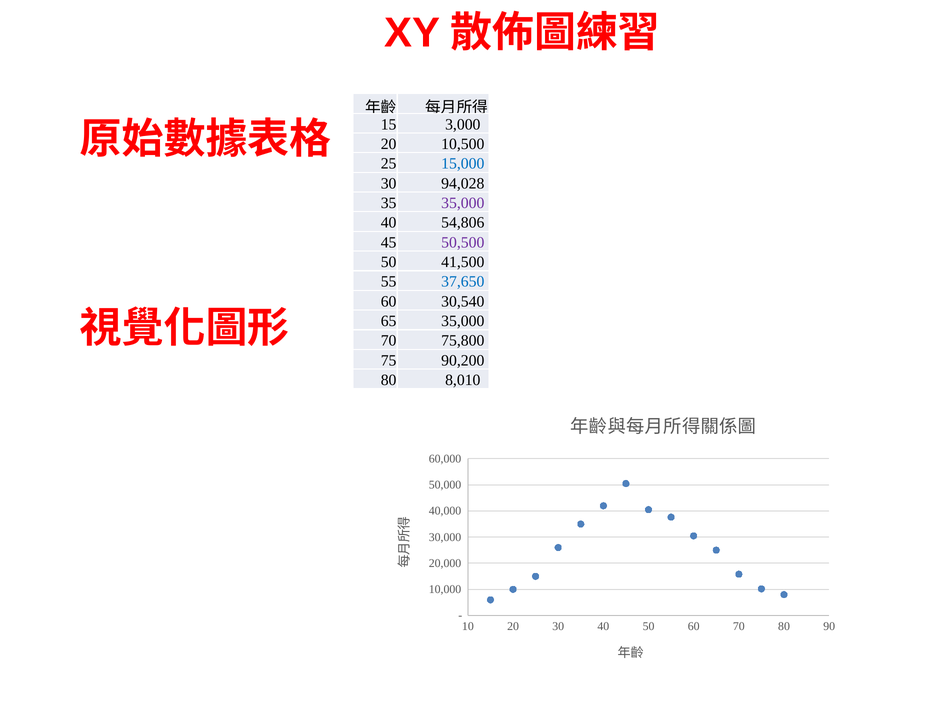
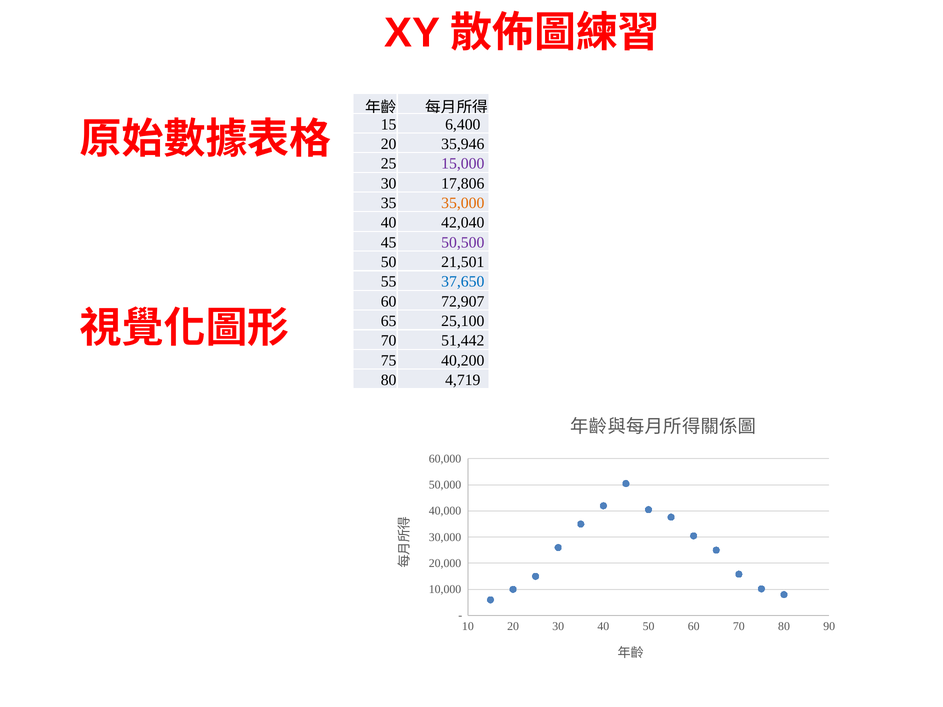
3,000: 3,000 -> 6,400
10,500: 10,500 -> 35,946
15,000 colour: blue -> purple
94,028: 94,028 -> 17,806
35,000 at (463, 203) colour: purple -> orange
54,806: 54,806 -> 42,040
41,500: 41,500 -> 21,501
30,540: 30,540 -> 72,907
65 35,000: 35,000 -> 25,100
75,800: 75,800 -> 51,442
90,200: 90,200 -> 40,200
8,010: 8,010 -> 4,719
